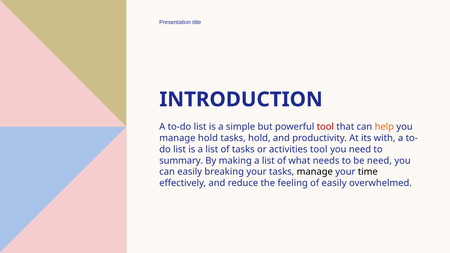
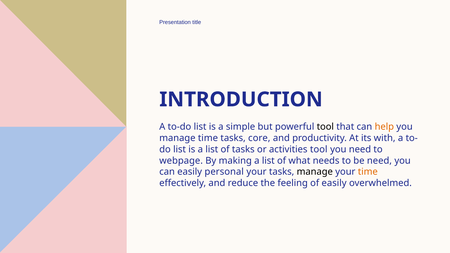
tool at (325, 127) colour: red -> black
manage hold: hold -> time
tasks hold: hold -> core
summary: summary -> webpage
breaking: breaking -> personal
time at (368, 172) colour: black -> orange
